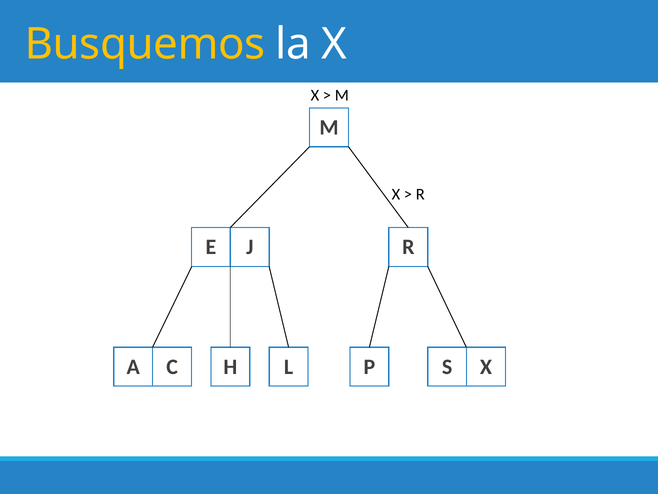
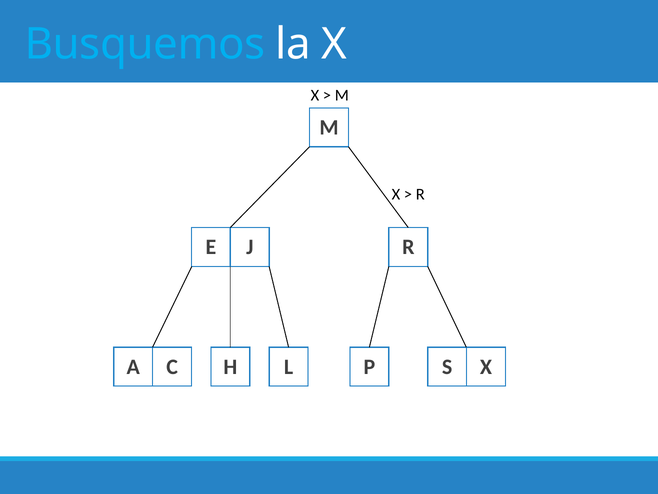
Busquemos colour: yellow -> light blue
